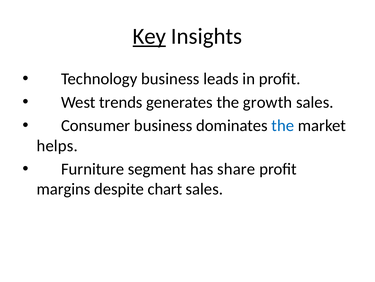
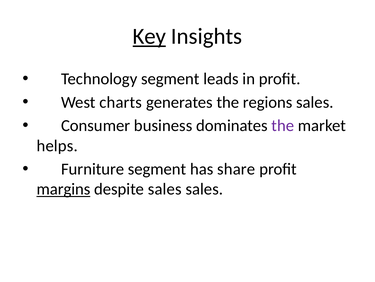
business at (170, 79): business -> segment
trends: trends -> charts
growth: growth -> regions
the at (283, 125) colour: blue -> purple
margins underline: none -> present
despite chart: chart -> sales
